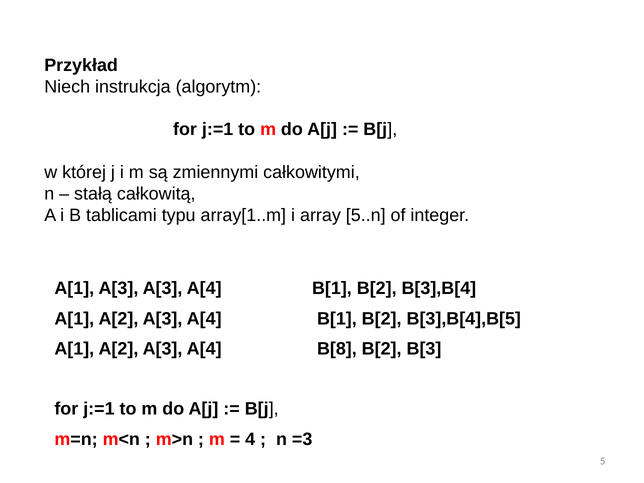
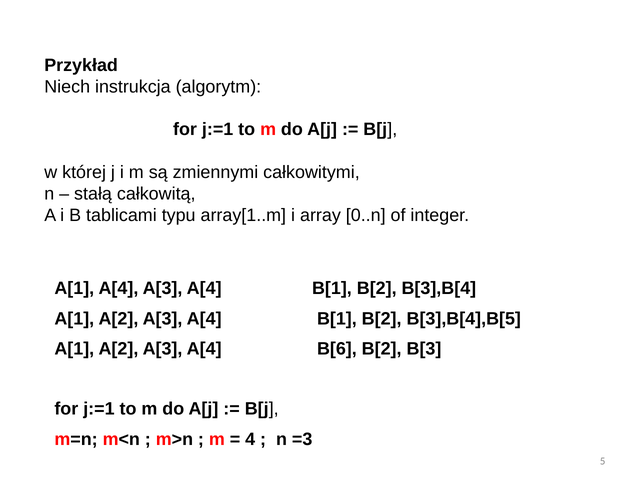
5..n: 5..n -> 0..n
A[1 A[3: A[3 -> A[4
B[8: B[8 -> B[6
